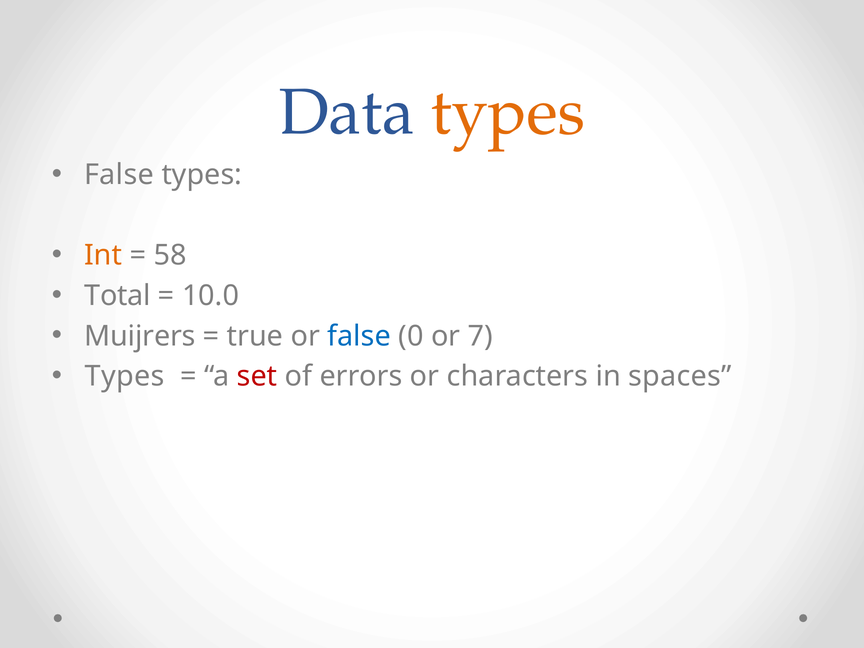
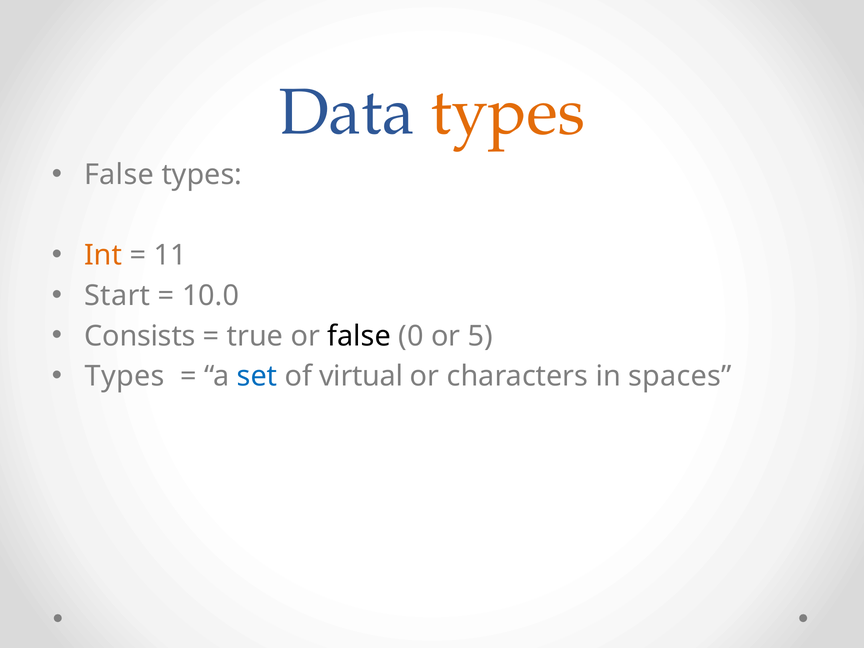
58: 58 -> 11
Total: Total -> Start
Muijrers: Muijrers -> Consists
false at (359, 336) colour: blue -> black
7: 7 -> 5
set colour: red -> blue
errors: errors -> virtual
